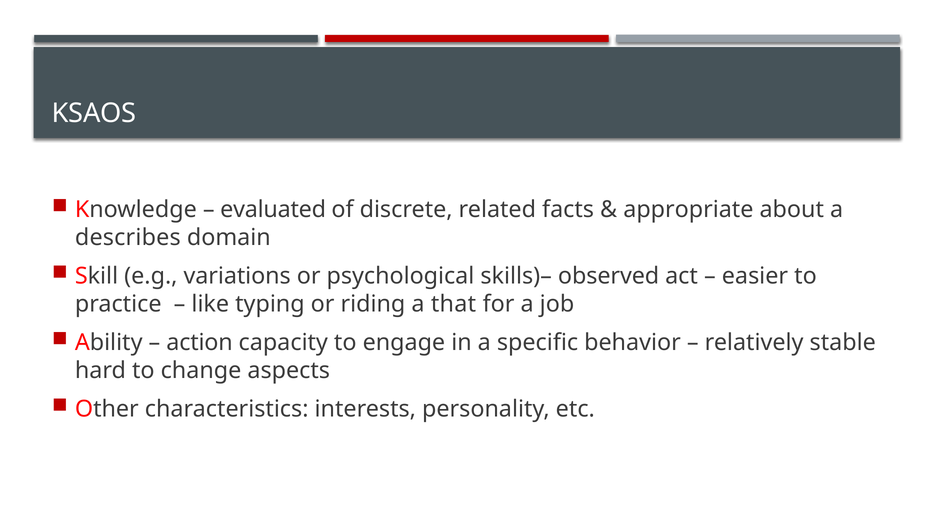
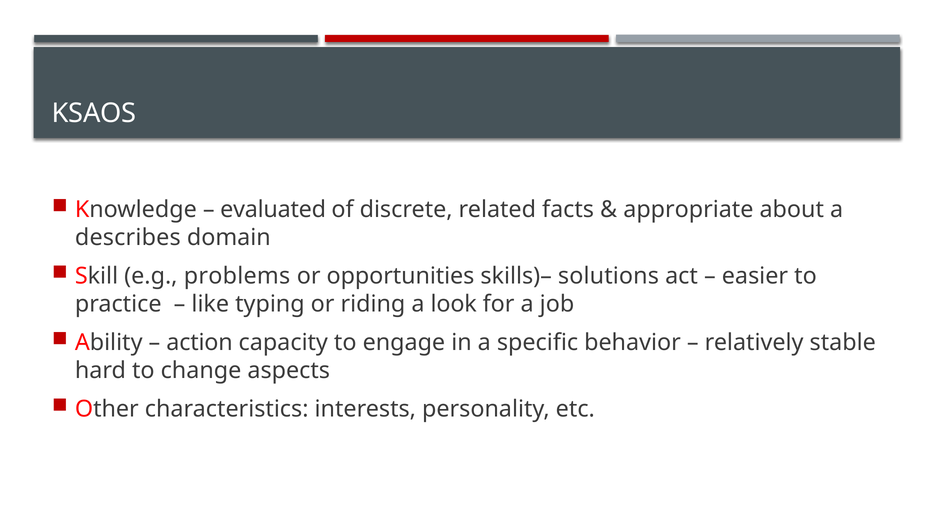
variations: variations -> problems
psychological: psychological -> opportunities
observed: observed -> solutions
that: that -> look
